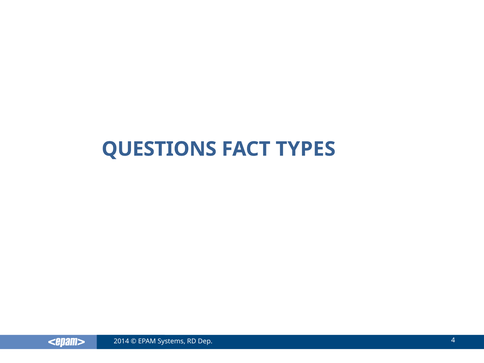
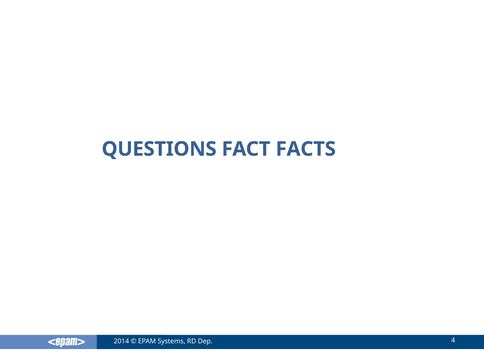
TYPES: TYPES -> FACTS
